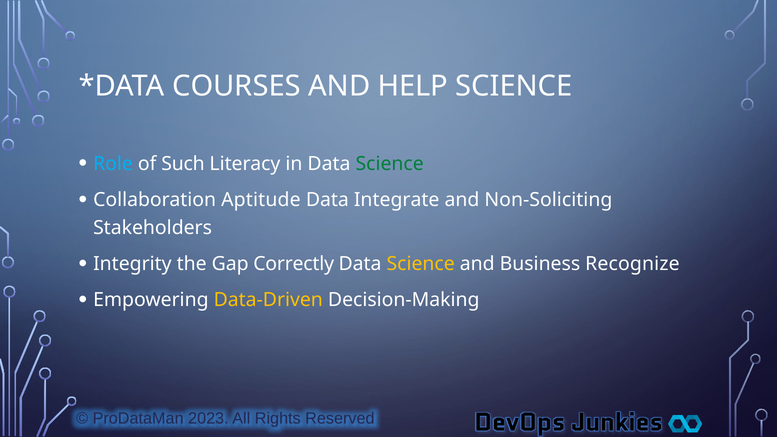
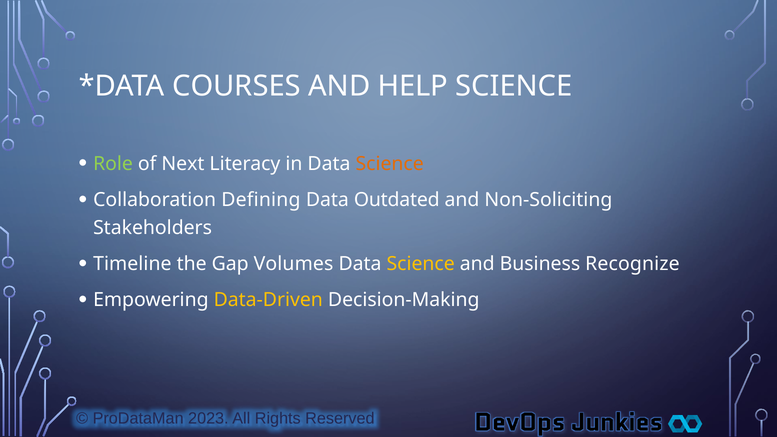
Role colour: light blue -> light green
Such: Such -> Next
Science at (390, 164) colour: green -> orange
Aptitude: Aptitude -> Defining
Integrate: Integrate -> Outdated
Integrity: Integrity -> Timeline
Correctly: Correctly -> Volumes
